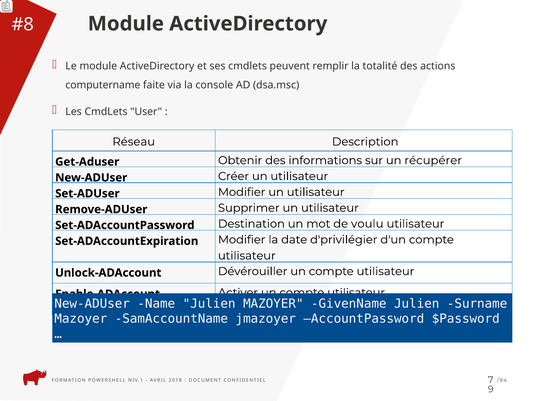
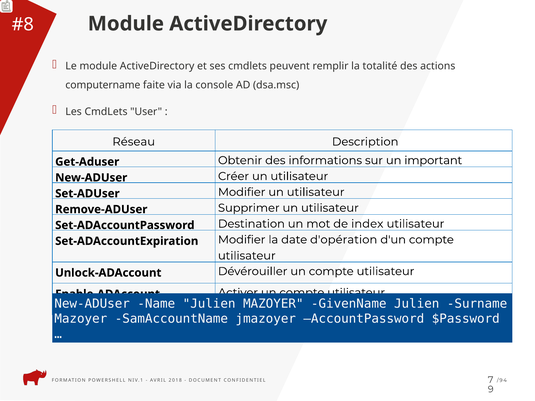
récupérer: récupérer -> important
voulu: voulu -> index
d'privilégier: d'privilégier -> d'opération
